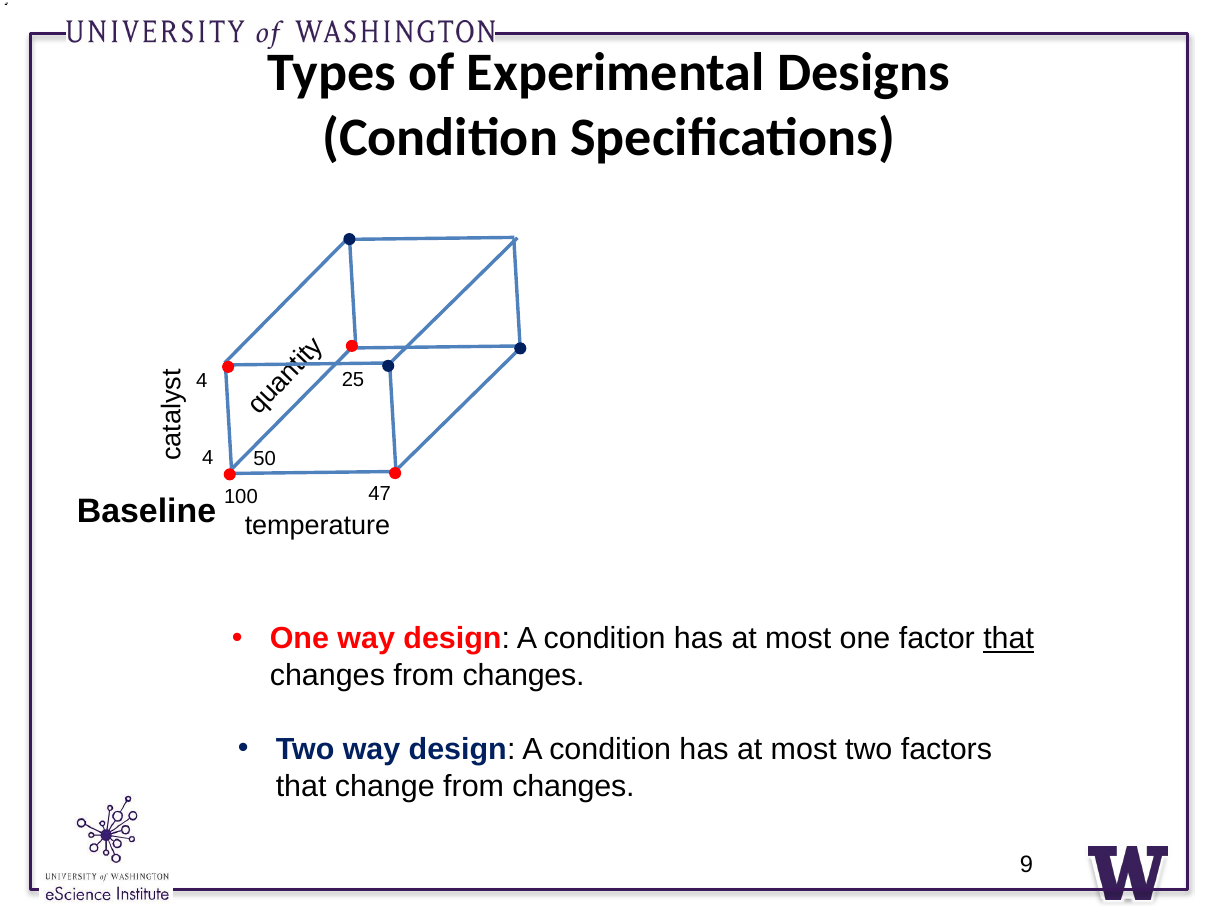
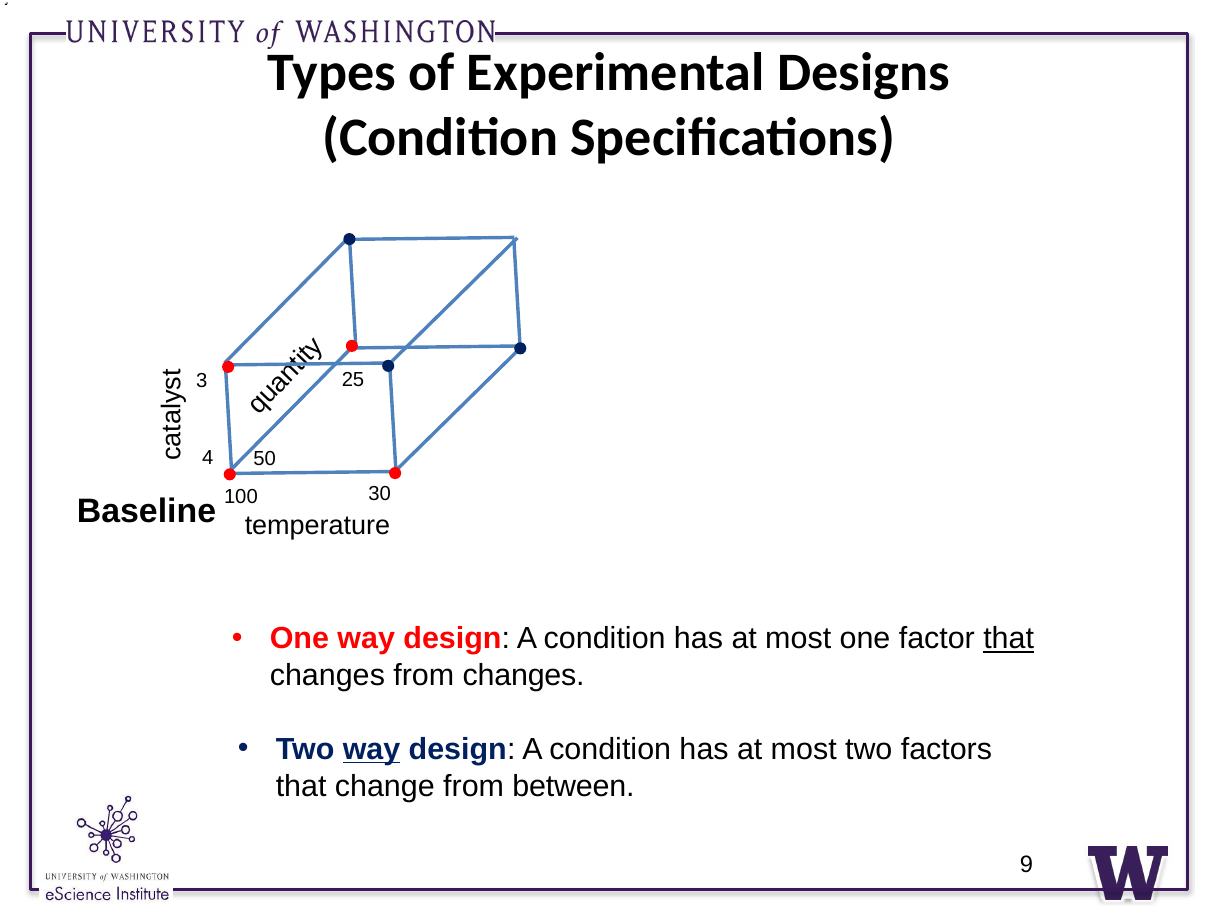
4 at (202, 380): 4 -> 3
47: 47 -> 30
way at (372, 749) underline: none -> present
change from changes: changes -> between
